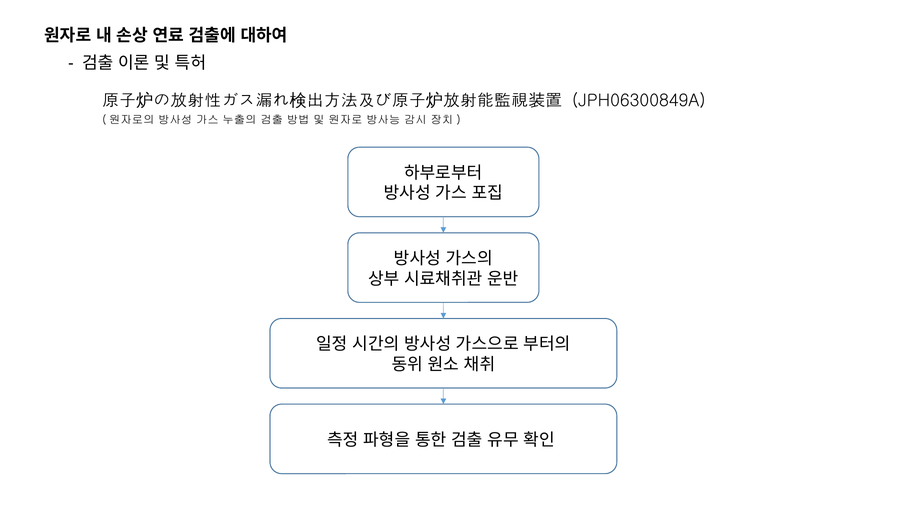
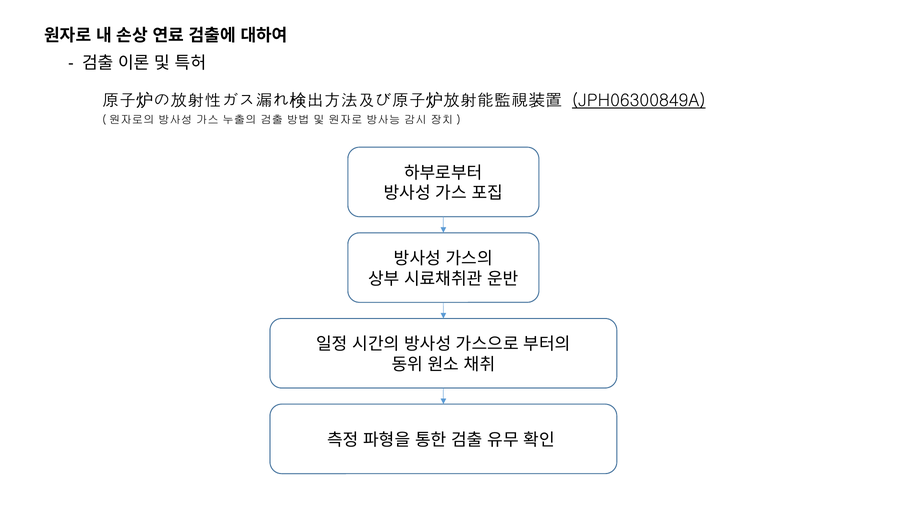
JPH06300849A underline: none -> present
